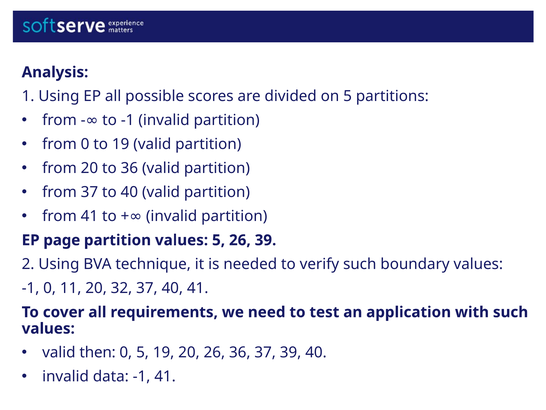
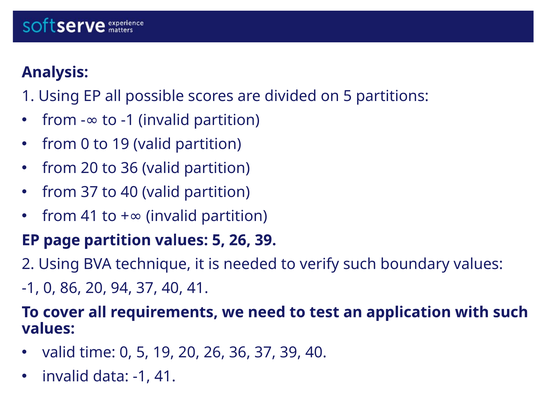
11: 11 -> 86
32: 32 -> 94
then: then -> time
